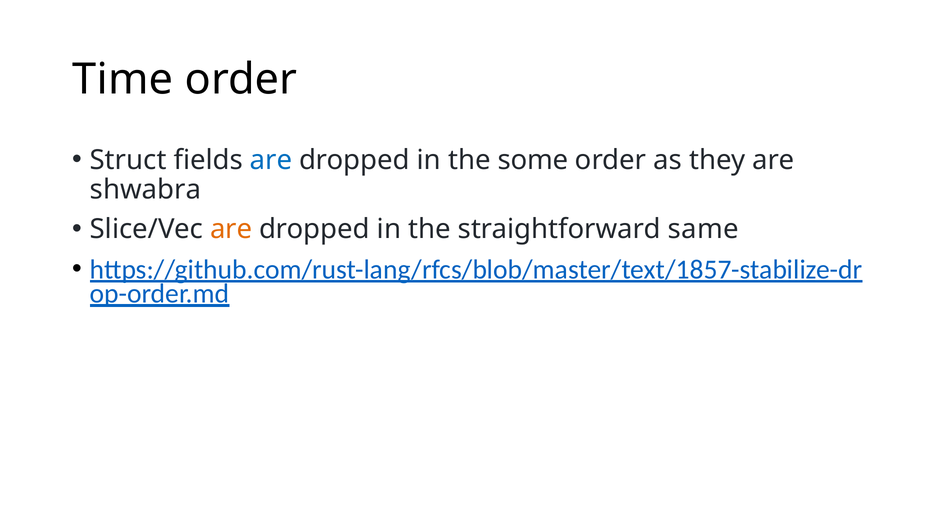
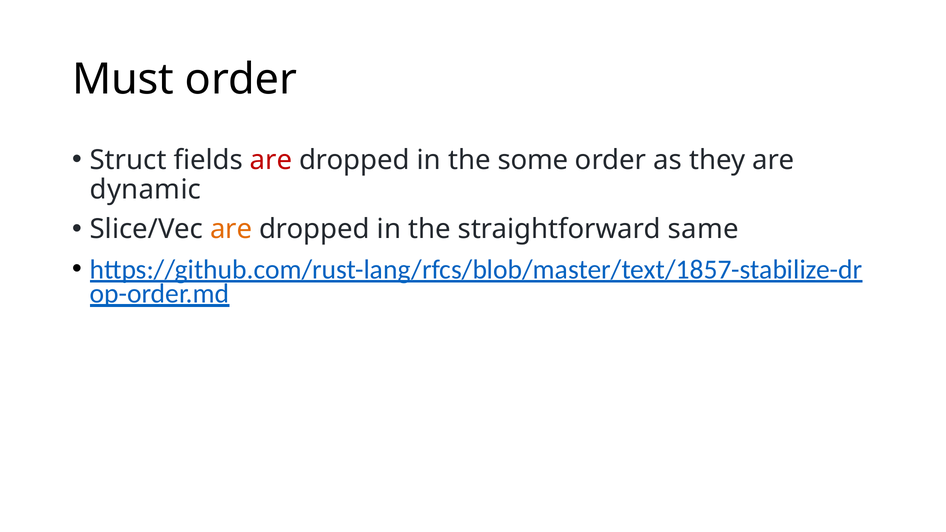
Time: Time -> Must
are at (271, 160) colour: blue -> red
shwabra: shwabra -> dynamic
